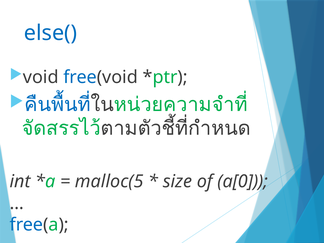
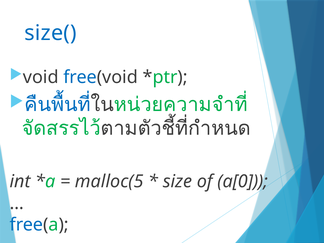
else(: else( -> size(
